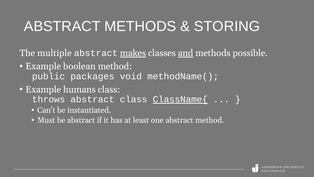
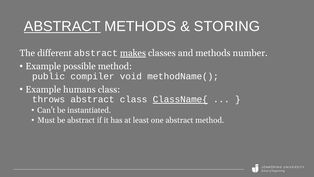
ABSTRACT at (62, 26) underline: none -> present
multiple: multiple -> different
and underline: present -> none
possible: possible -> number
boolean: boolean -> possible
packages: packages -> compiler
